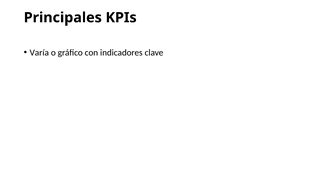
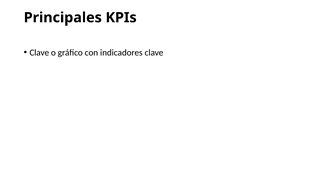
Varía at (39, 53): Varía -> Clave
